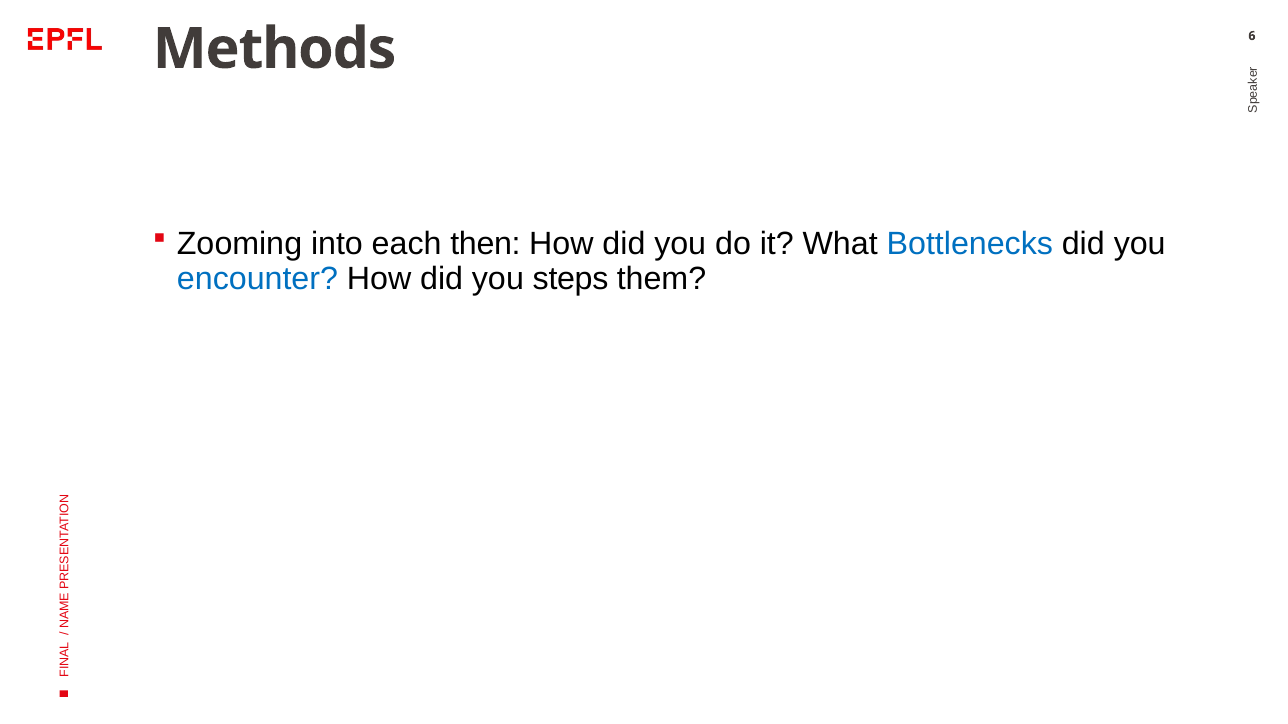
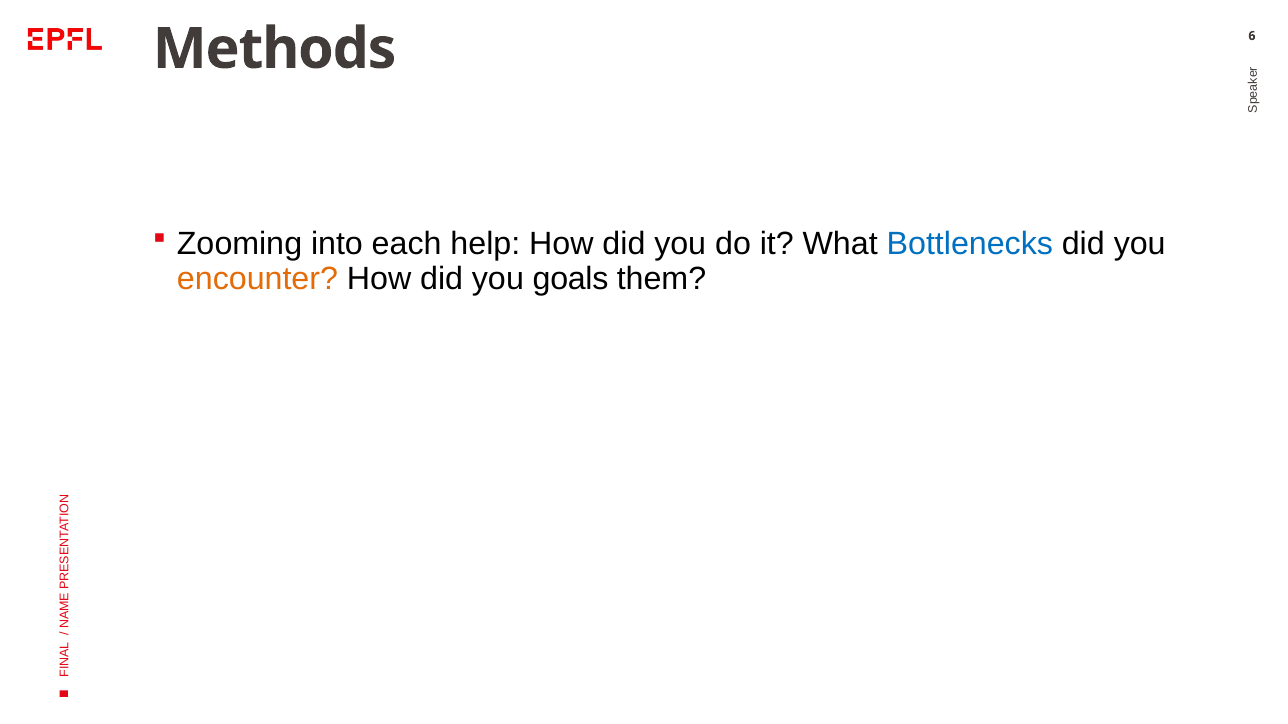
then: then -> help
encounter colour: blue -> orange
steps: steps -> goals
